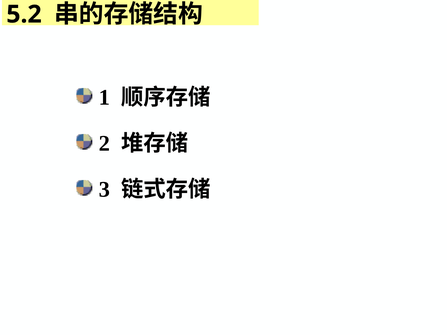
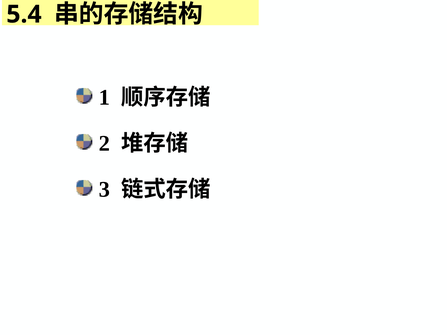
5.2: 5.2 -> 5.4
